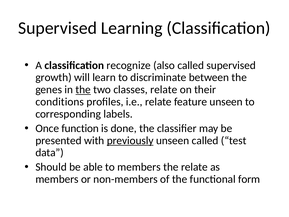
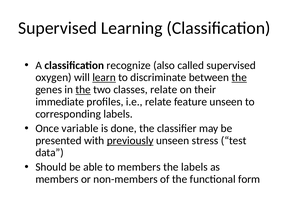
growth: growth -> oxygen
learn underline: none -> present
the at (239, 77) underline: none -> present
conditions: conditions -> immediate
function: function -> variable
unseen called: called -> stress
the relate: relate -> labels
